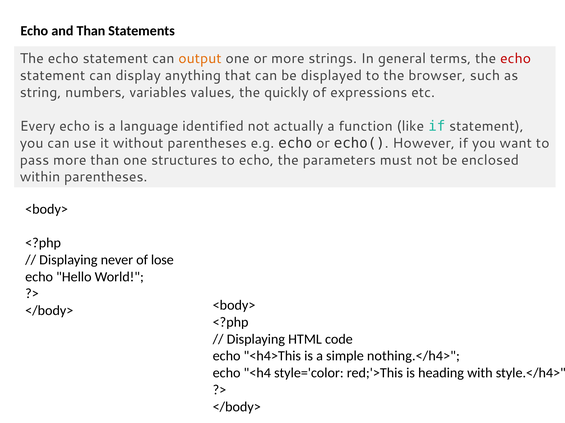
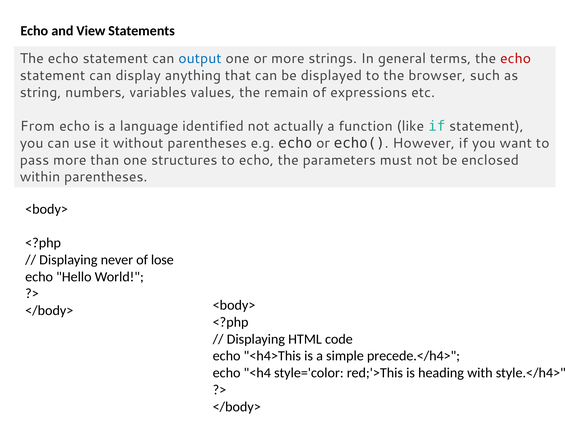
and Than: Than -> View
output colour: orange -> blue
quickly: quickly -> remain
Every: Every -> From
nothing.</h4>: nothing.</h4> -> precede.</h4>
